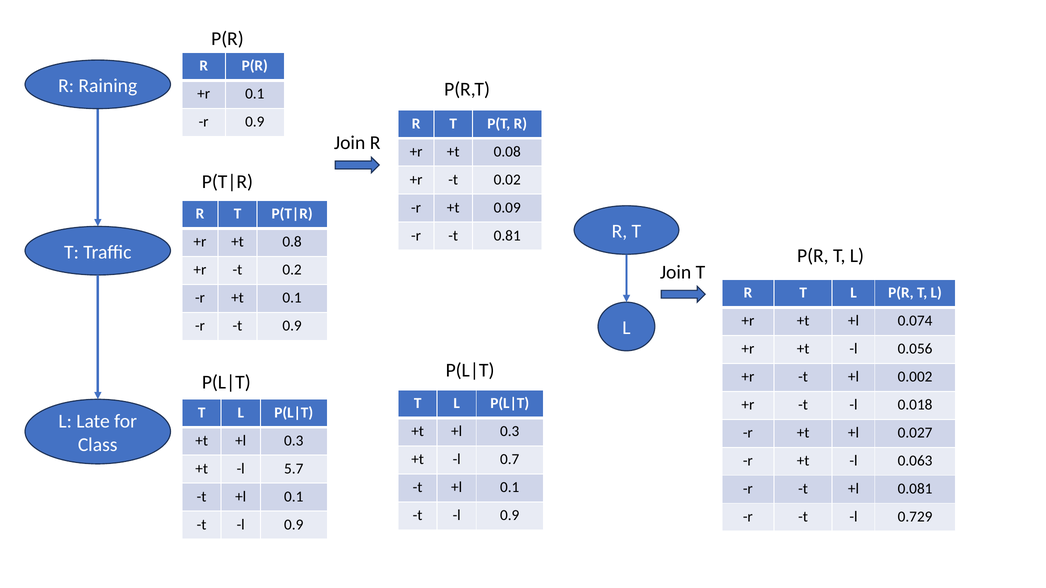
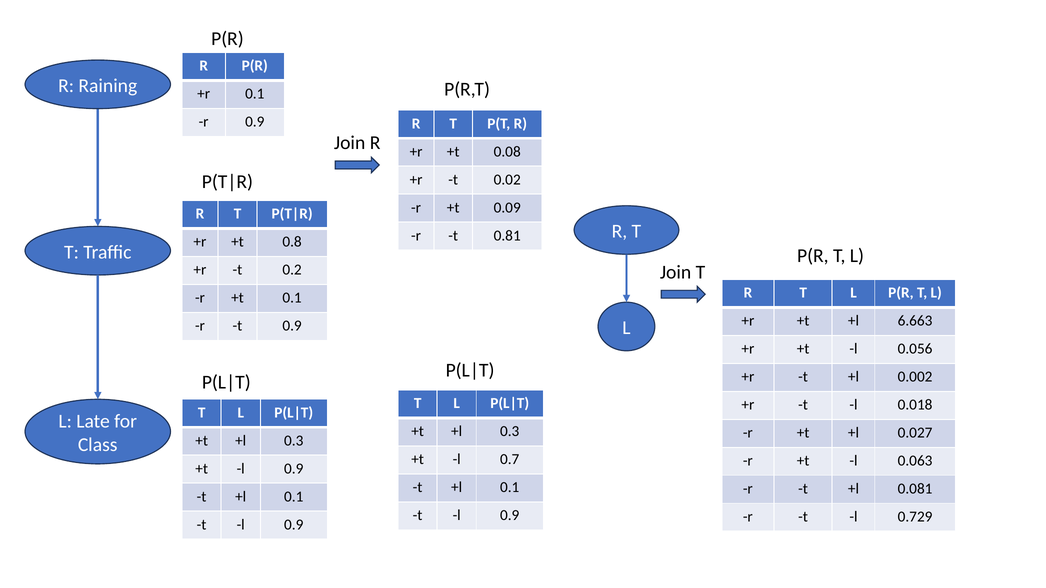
0.074: 0.074 -> 6.663
+t l 5.7: 5.7 -> 0.9
